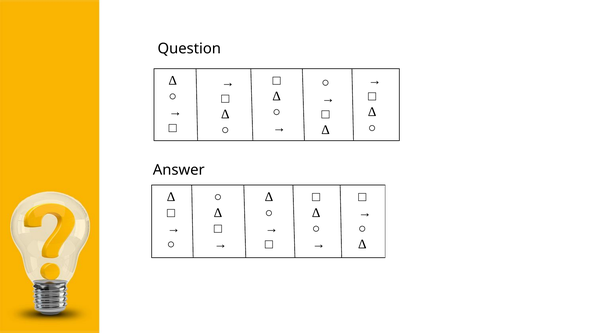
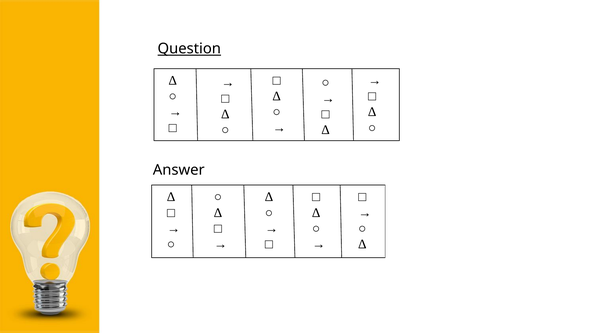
Question underline: none -> present
